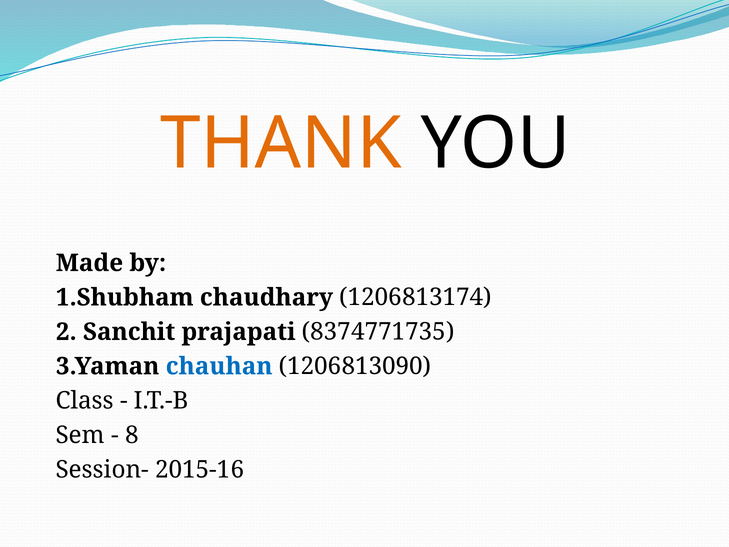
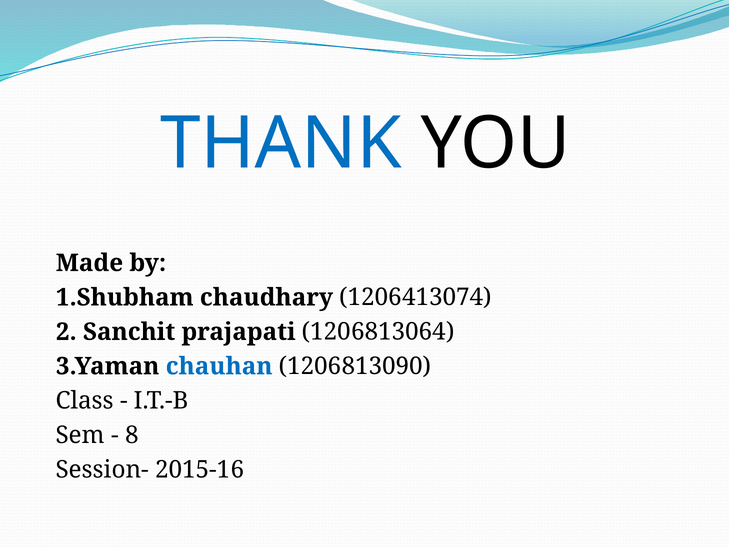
THANK colour: orange -> blue
1206813174: 1206813174 -> 1206413074
8374771735: 8374771735 -> 1206813064
